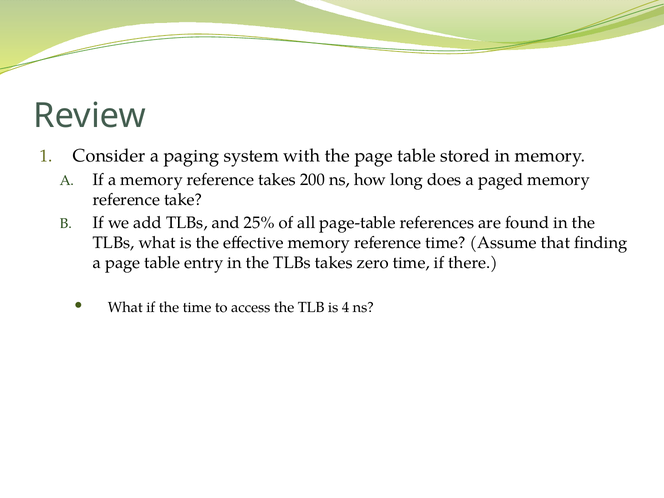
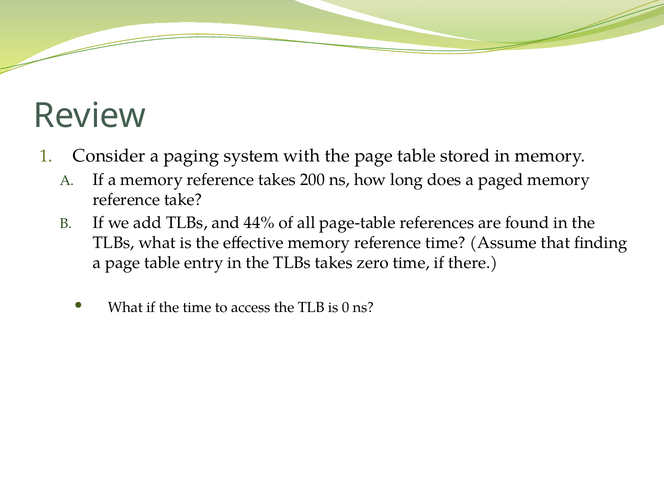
25%: 25% -> 44%
4: 4 -> 0
